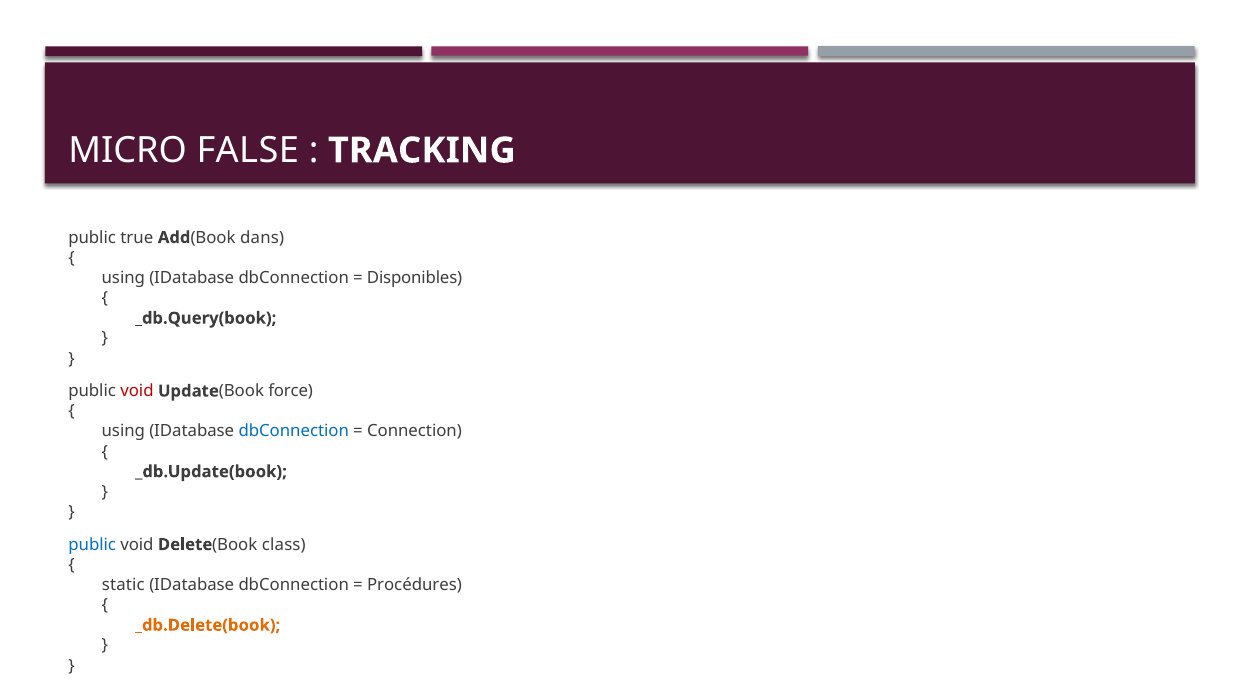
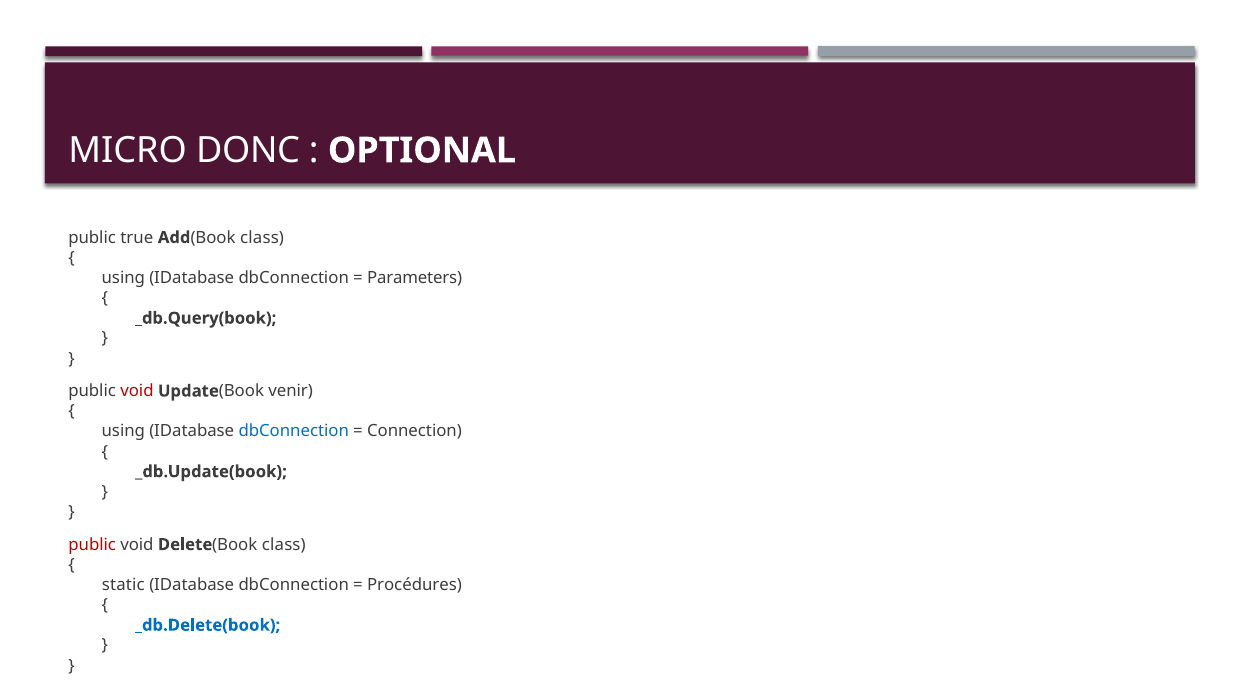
FALSE: FALSE -> DONC
TRACKING: TRACKING -> OPTIONAL
Add(Book dans: dans -> class
Disponibles: Disponibles -> Parameters
force: force -> venir
public at (92, 545) colour: blue -> red
_db.Delete(book colour: orange -> blue
